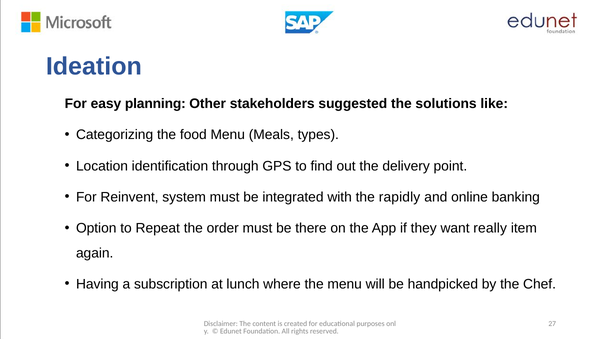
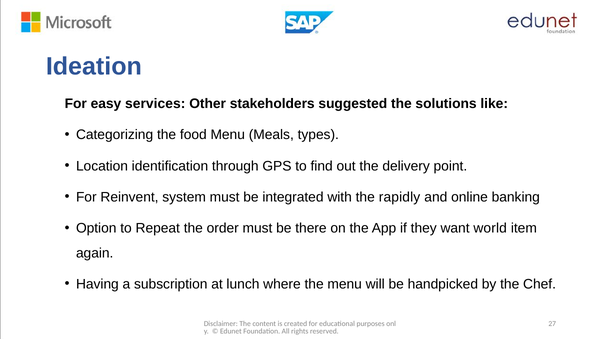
planning: planning -> services
really: really -> world
